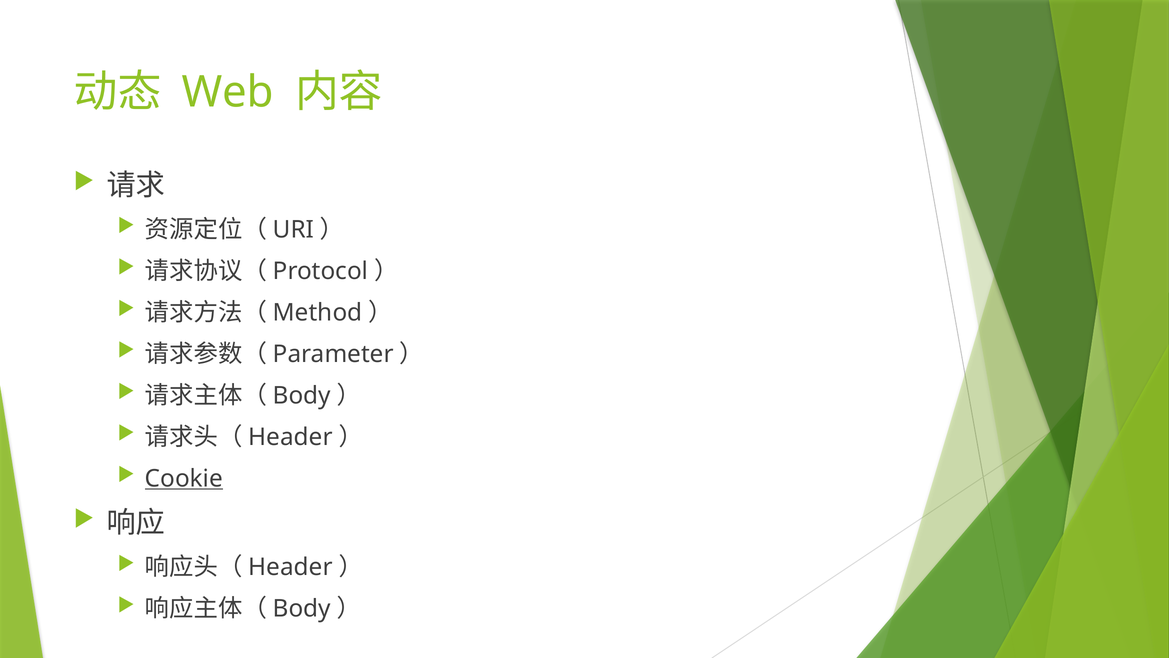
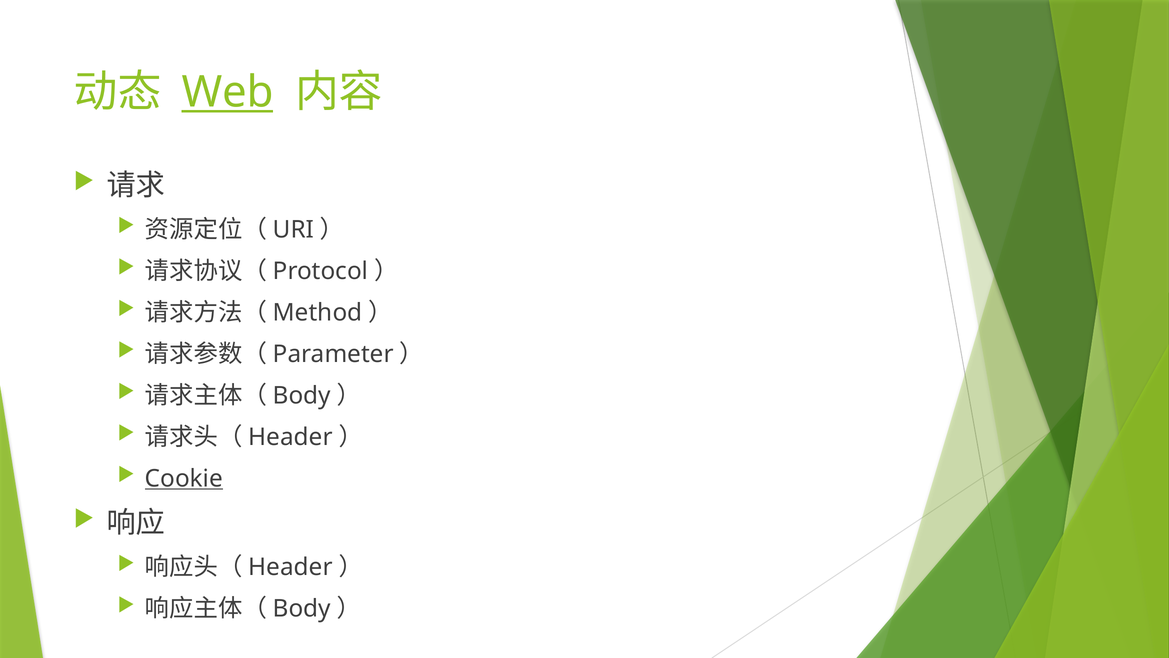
Web underline: none -> present
